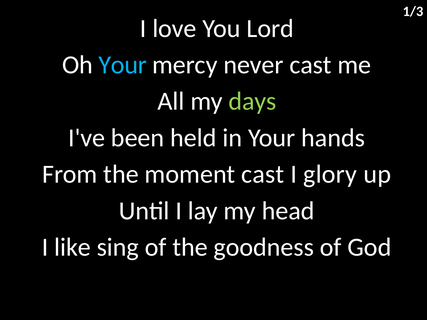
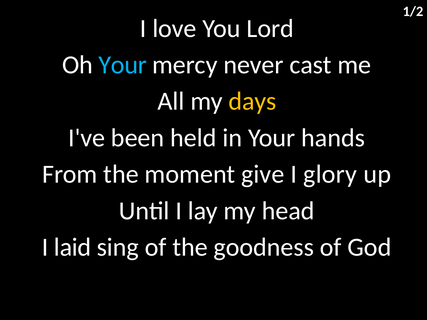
1/3: 1/3 -> 1/2
days colour: light green -> yellow
moment cast: cast -> give
like: like -> laid
